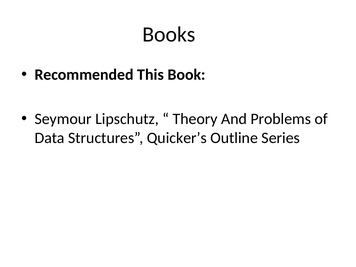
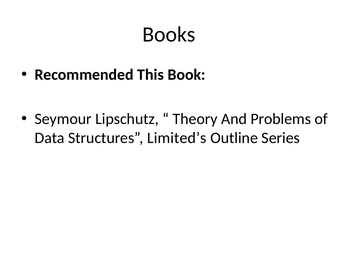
Quicker’s: Quicker’s -> Limited’s
